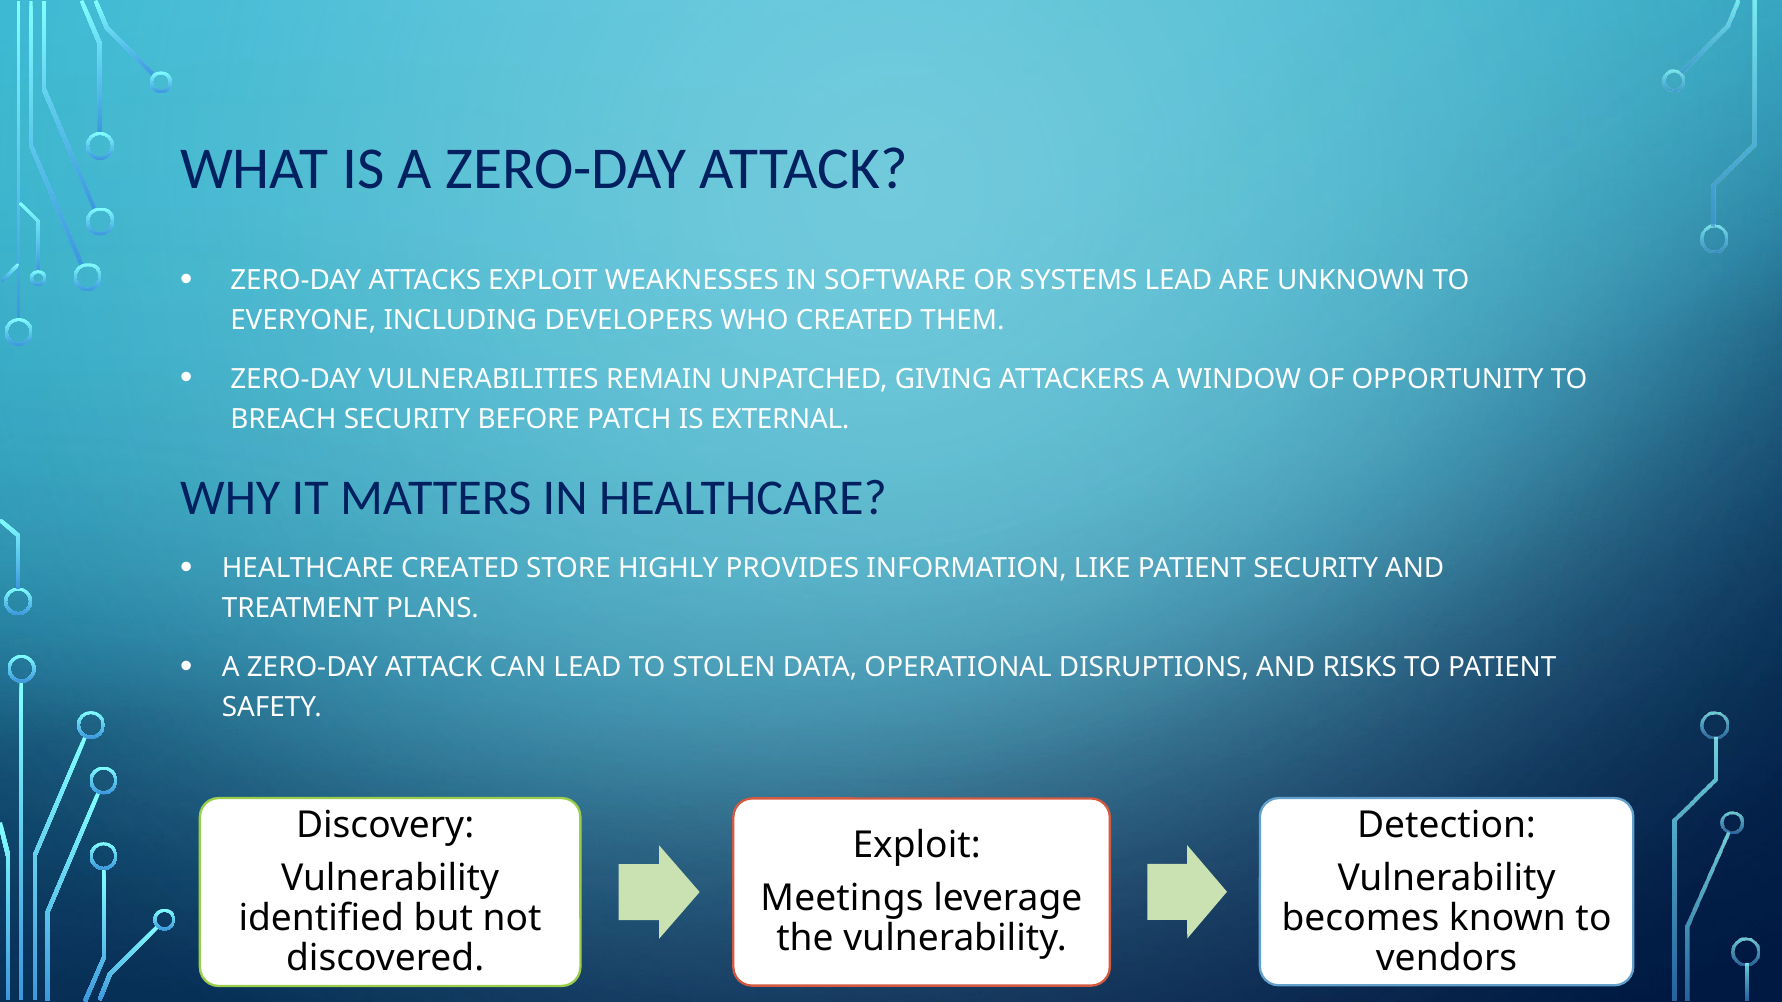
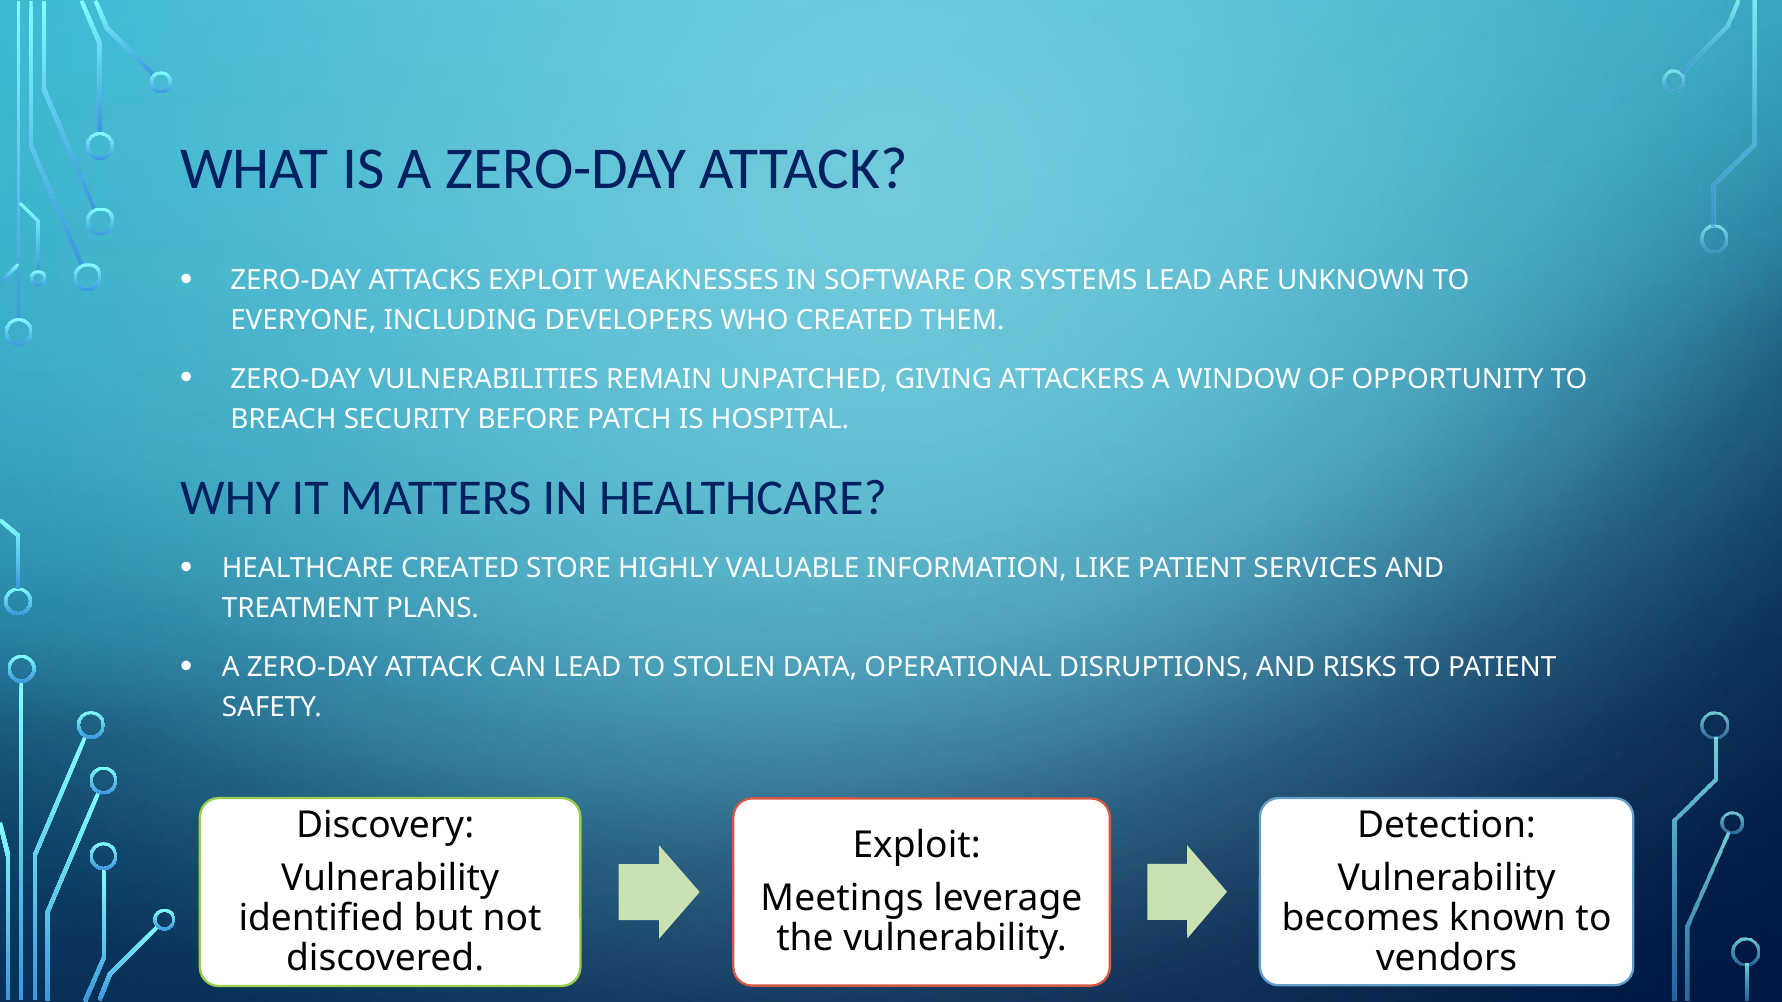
EXTERNAL: EXTERNAL -> HOSPITAL
PROVIDES: PROVIDES -> VALUABLE
PATIENT SECURITY: SECURITY -> SERVICES
